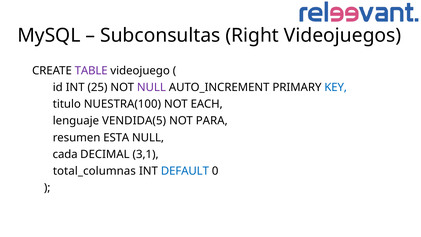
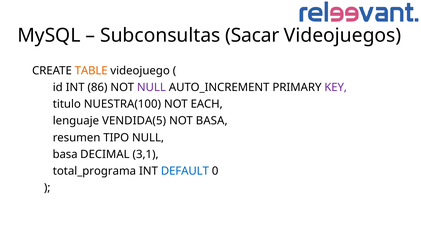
Right: Right -> Sacar
TABLE colour: purple -> orange
25: 25 -> 86
KEY colour: blue -> purple
NOT PARA: PARA -> BASA
ESTA: ESTA -> TIPO
cada at (65, 154): cada -> basa
total_columnas: total_columnas -> total_programa
